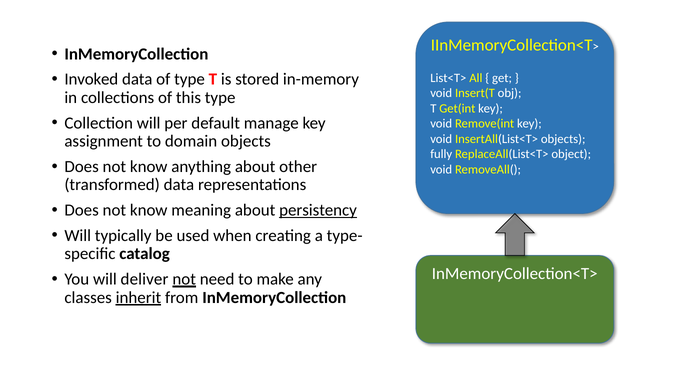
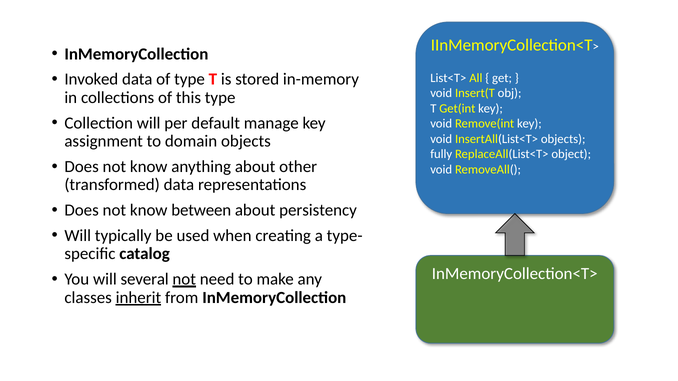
meaning: meaning -> between
persistency underline: present -> none
deliver: deliver -> several
